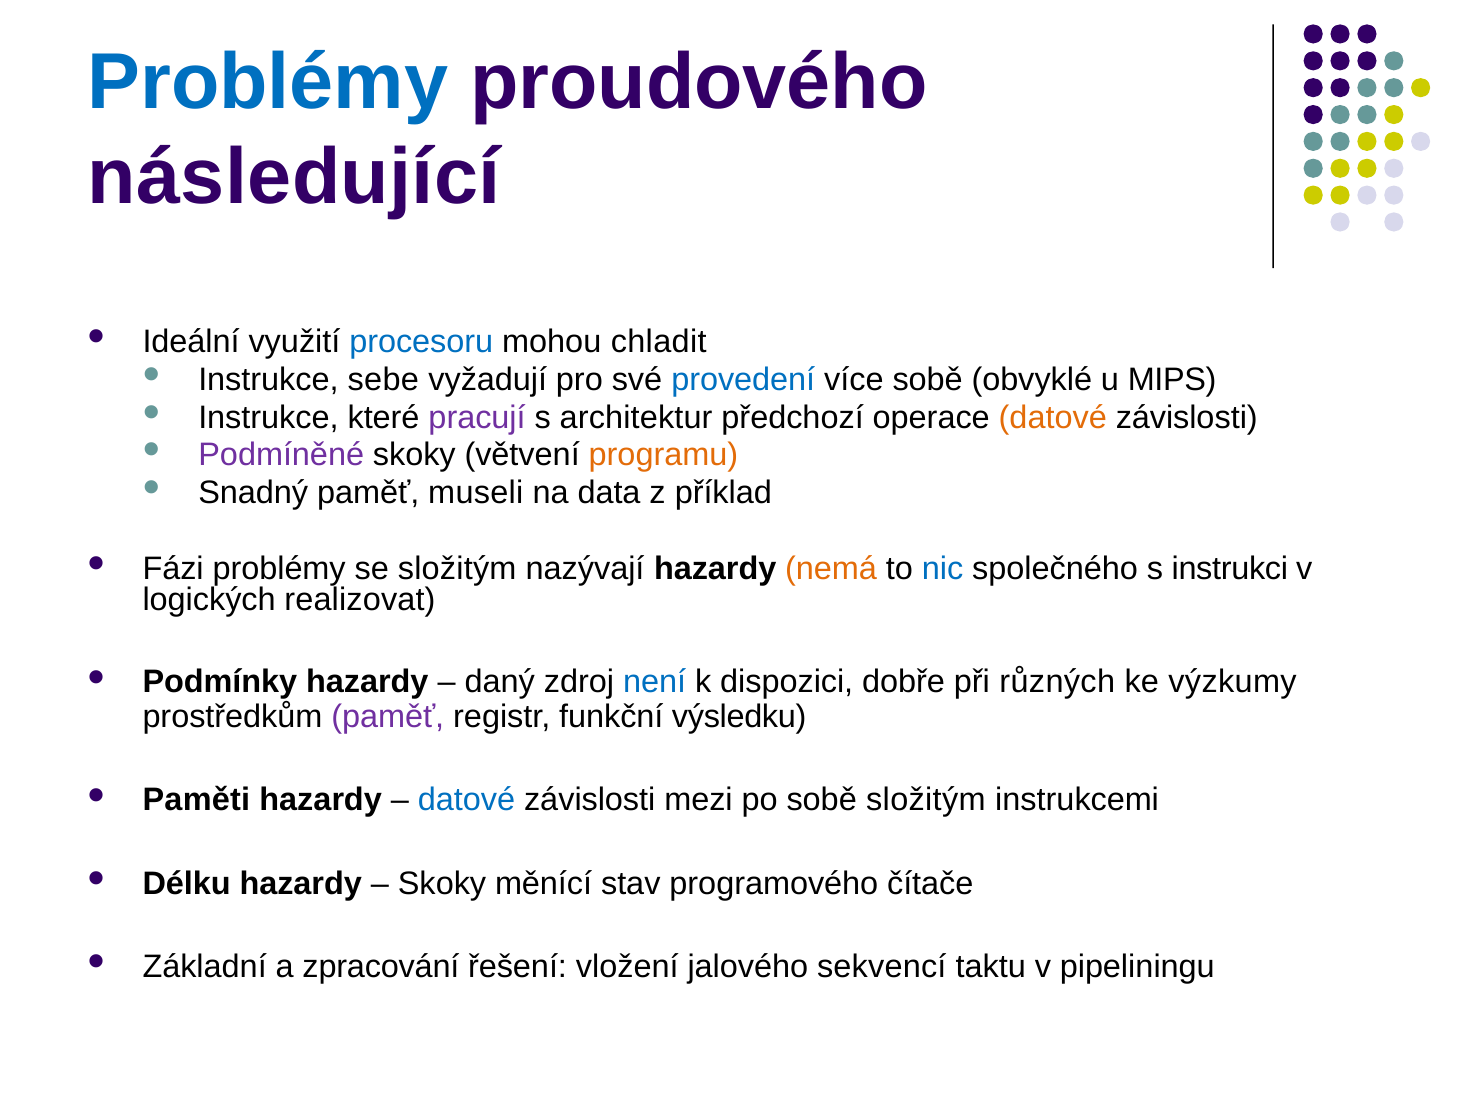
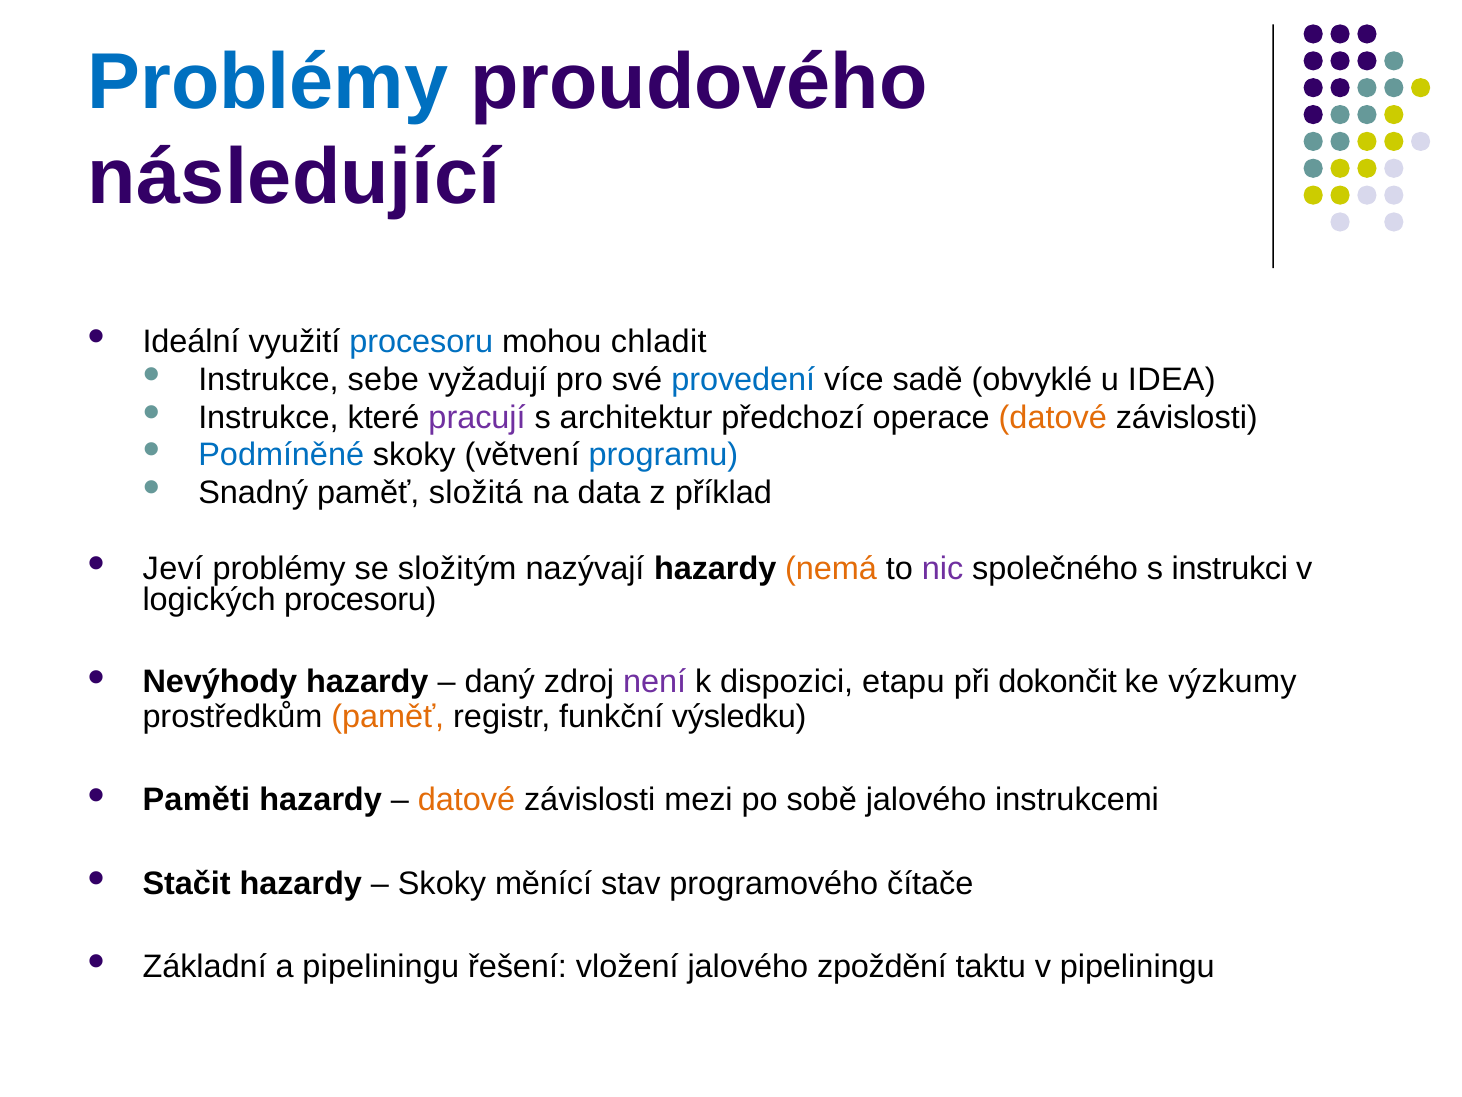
více sobě: sobě -> sadě
MIPS: MIPS -> IDEA
Podmíněné colour: purple -> blue
programu colour: orange -> blue
museli: museli -> složitá
Fázi: Fázi -> Jeví
nic colour: blue -> purple
logických realizovat: realizovat -> procesoru
Podmínky: Podmínky -> Nevýhody
není colour: blue -> purple
dobře: dobře -> etapu
různých: různých -> dokončit
paměť at (388, 717) colour: purple -> orange
datové at (467, 800) colour: blue -> orange
sobě složitým: složitým -> jalového
Délku: Délku -> Stačit
a zpracování: zpracování -> pipeliningu
sekvencí: sekvencí -> zpoždění
